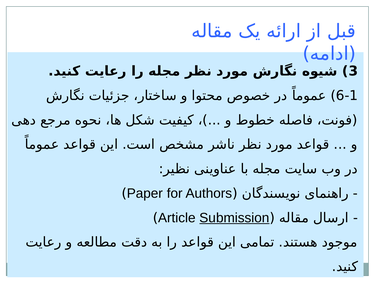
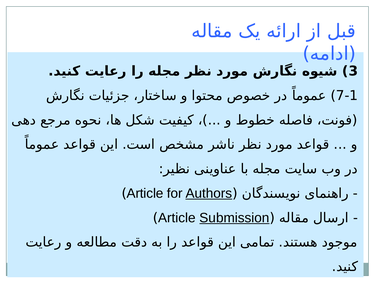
6-1: 6-1 -> 7-1
Paper at (145, 193): Paper -> Article
Authors underline: none -> present
